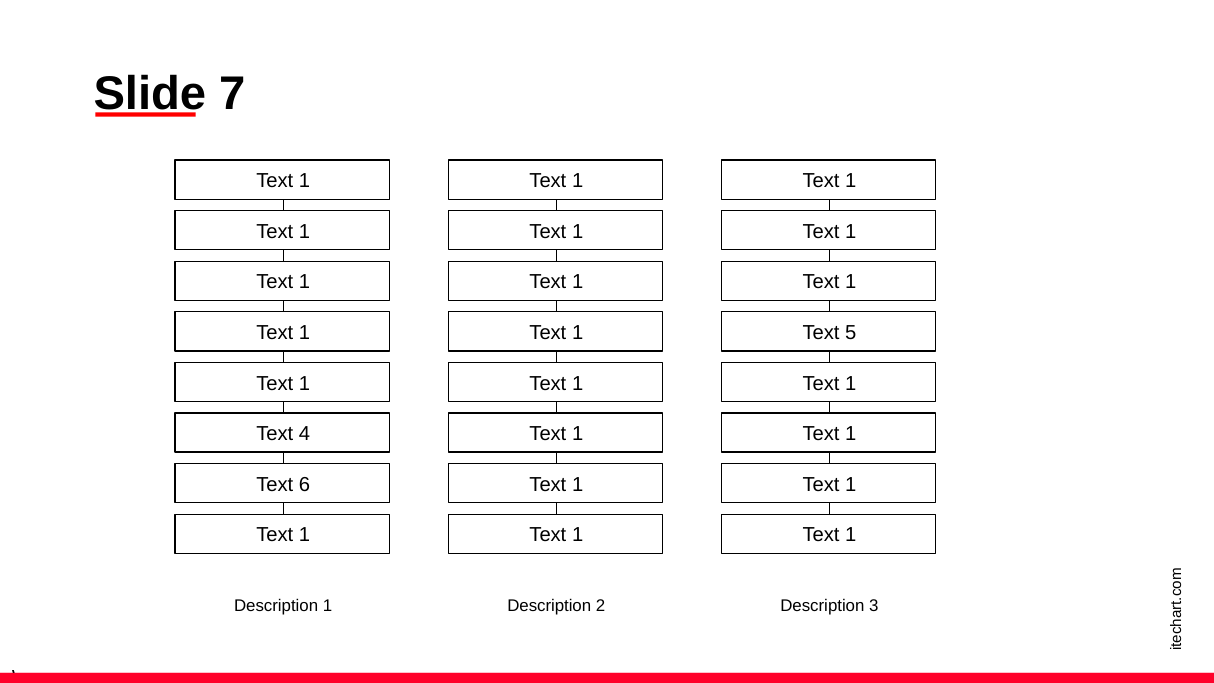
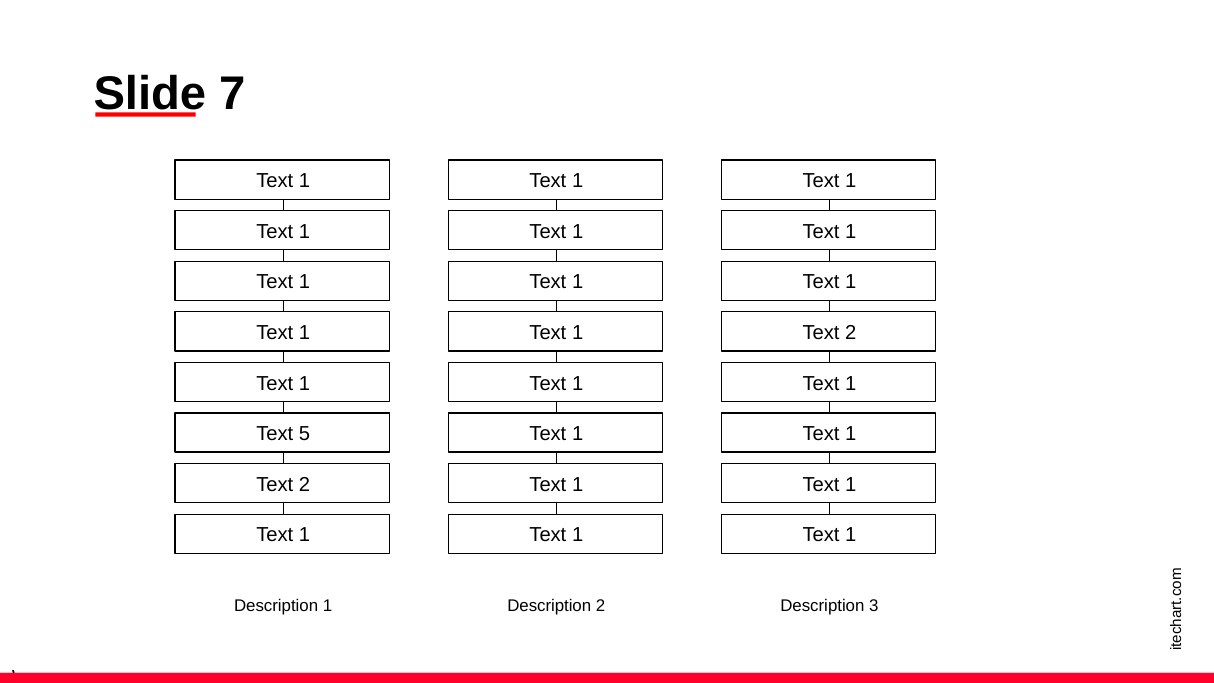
5 at (851, 333): 5 -> 2
4: 4 -> 5
6 at (304, 485): 6 -> 2
